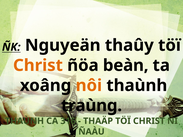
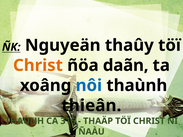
beàn: beàn -> daãn
nôi colour: orange -> blue
traùng: traùng -> thieân
